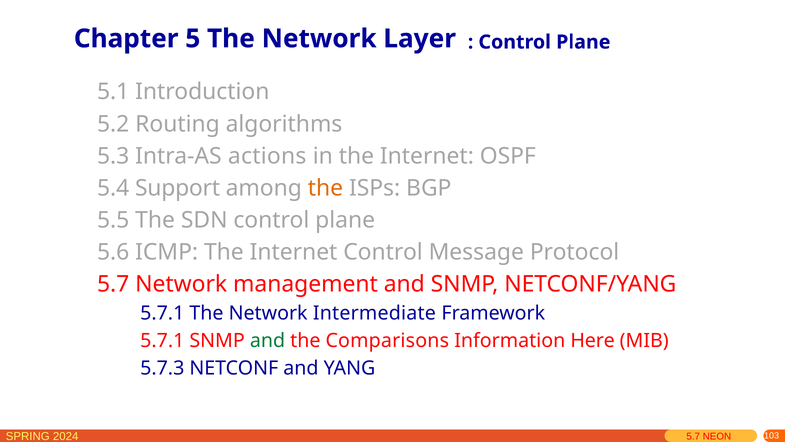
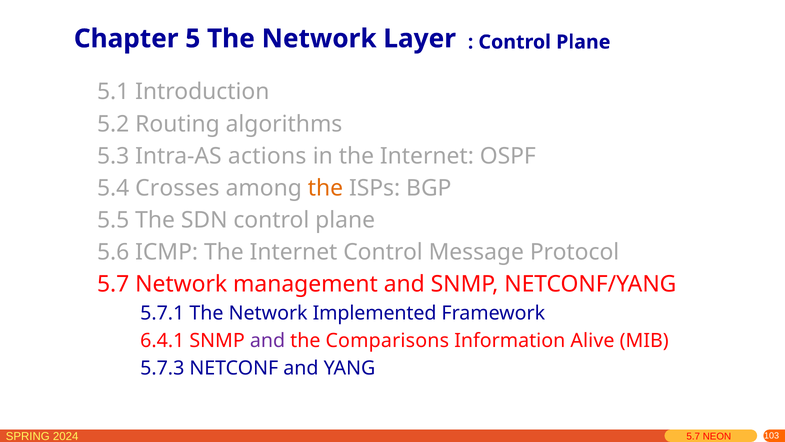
Support: Support -> Crosses
Intermediate: Intermediate -> Implemented
5.7.1 at (162, 341): 5.7.1 -> 6.4.1
and at (267, 341) colour: green -> purple
Here: Here -> Alive
